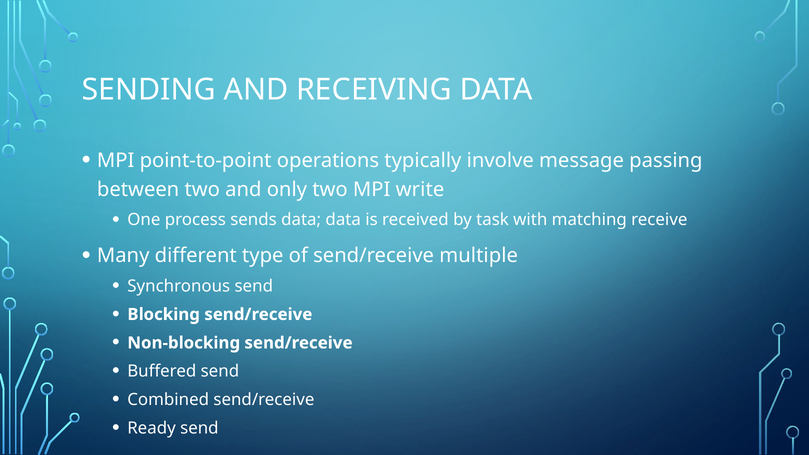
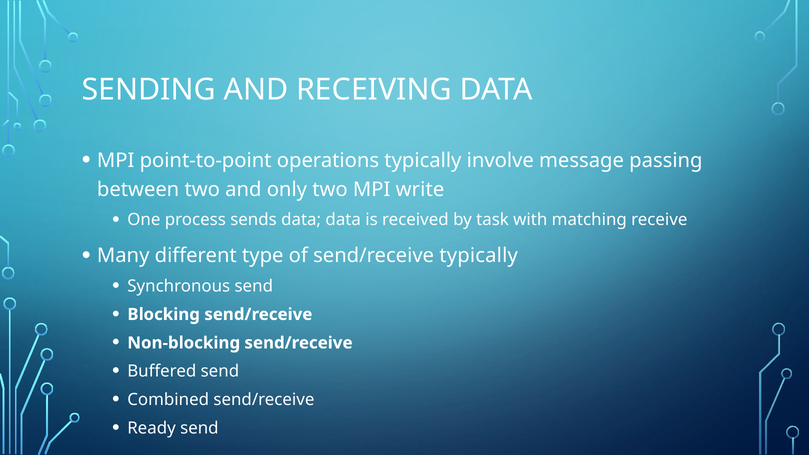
send/receive multiple: multiple -> typically
